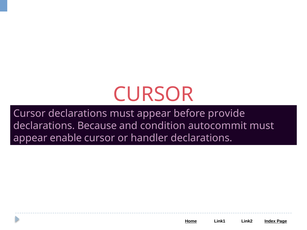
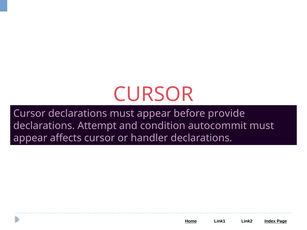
Because: Because -> Attempt
enable: enable -> affects
